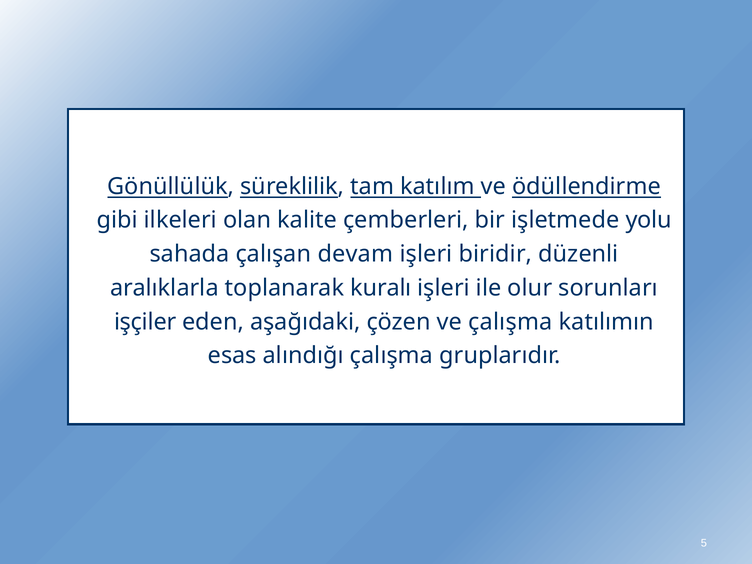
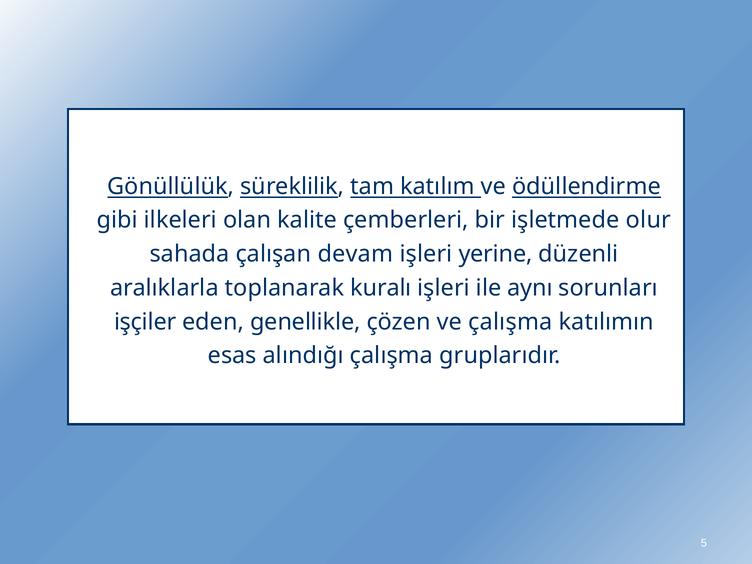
yolu: yolu -> olur
biridir: biridir -> yerine
olur: olur -> aynı
aşağıdaki: aşağıdaki -> genellikle
